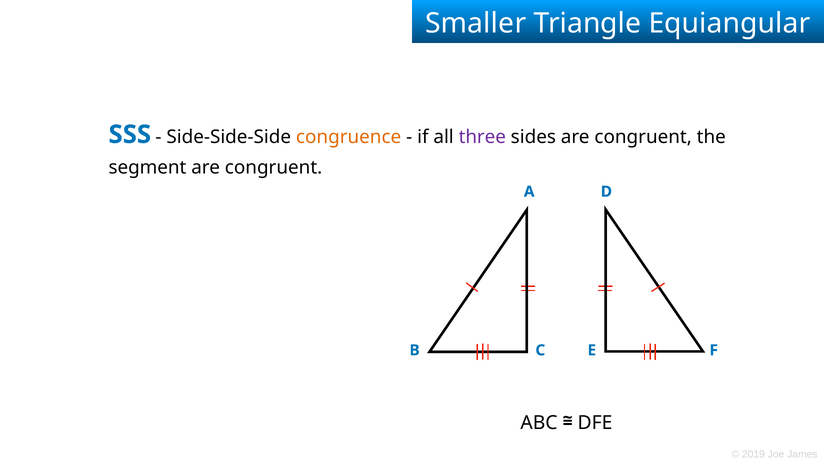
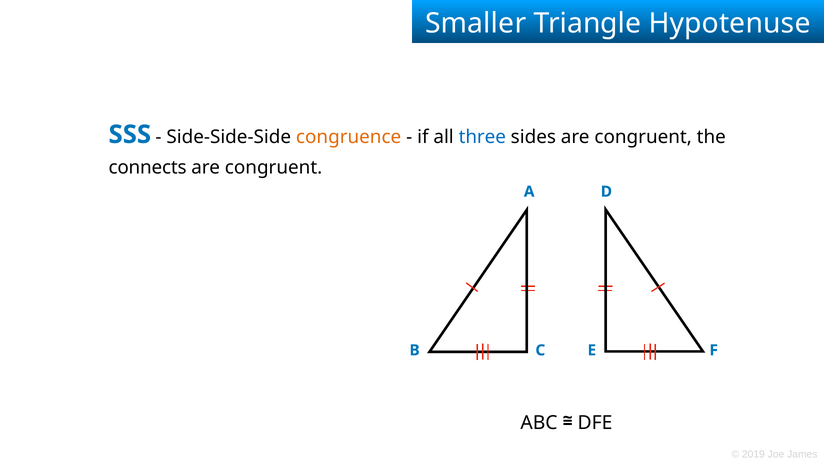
Equiangular: Equiangular -> Hypotenuse
three colour: purple -> blue
segment: segment -> connects
